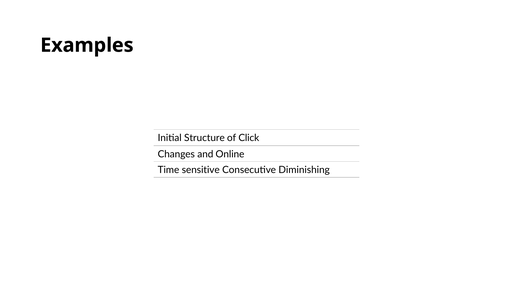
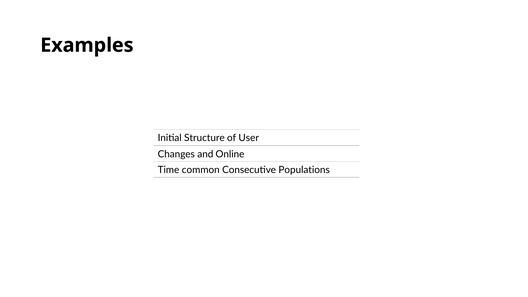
Click: Click -> User
sensitive: sensitive -> common
Diminishing: Diminishing -> Populations
